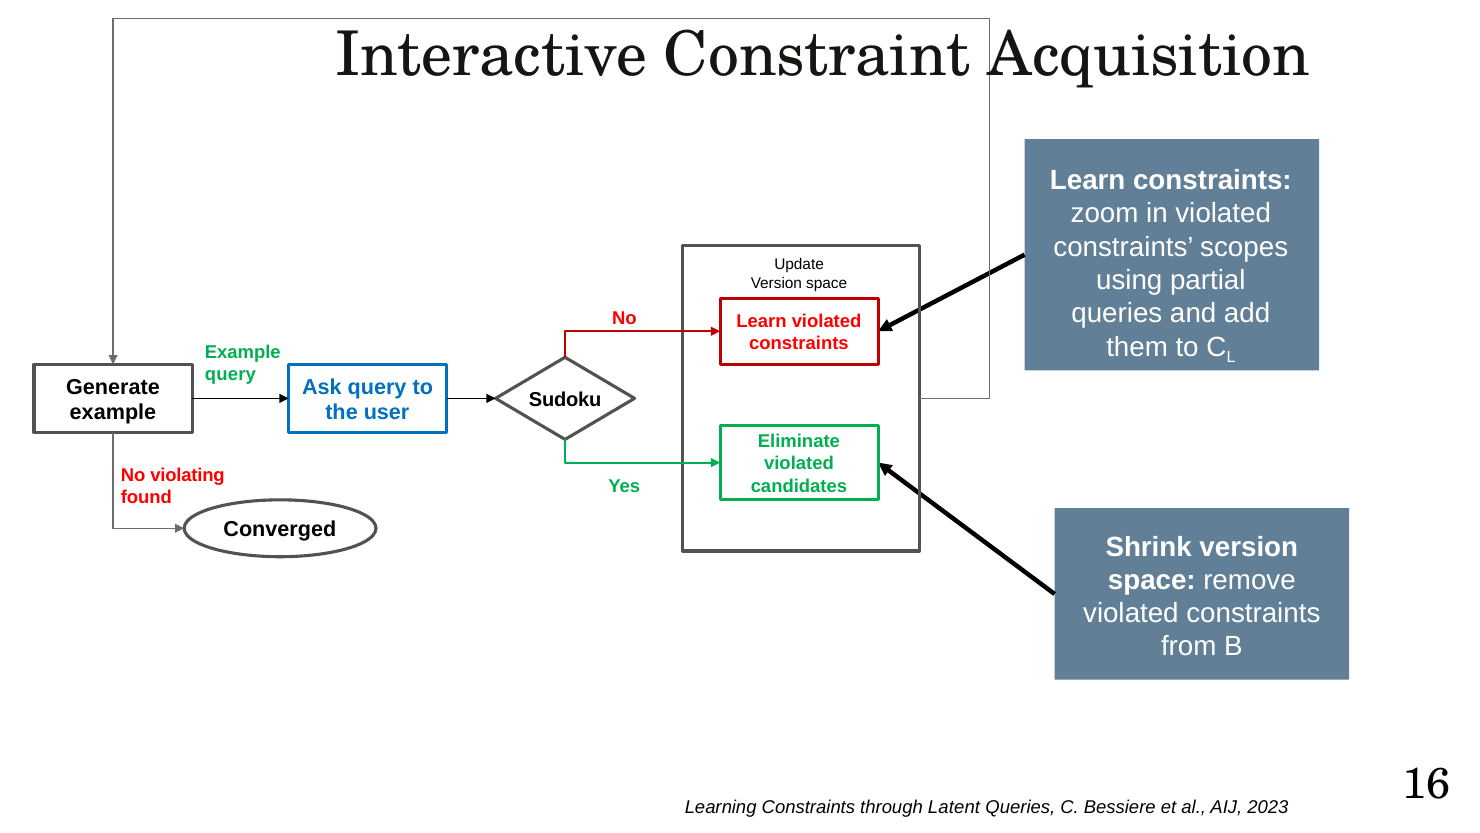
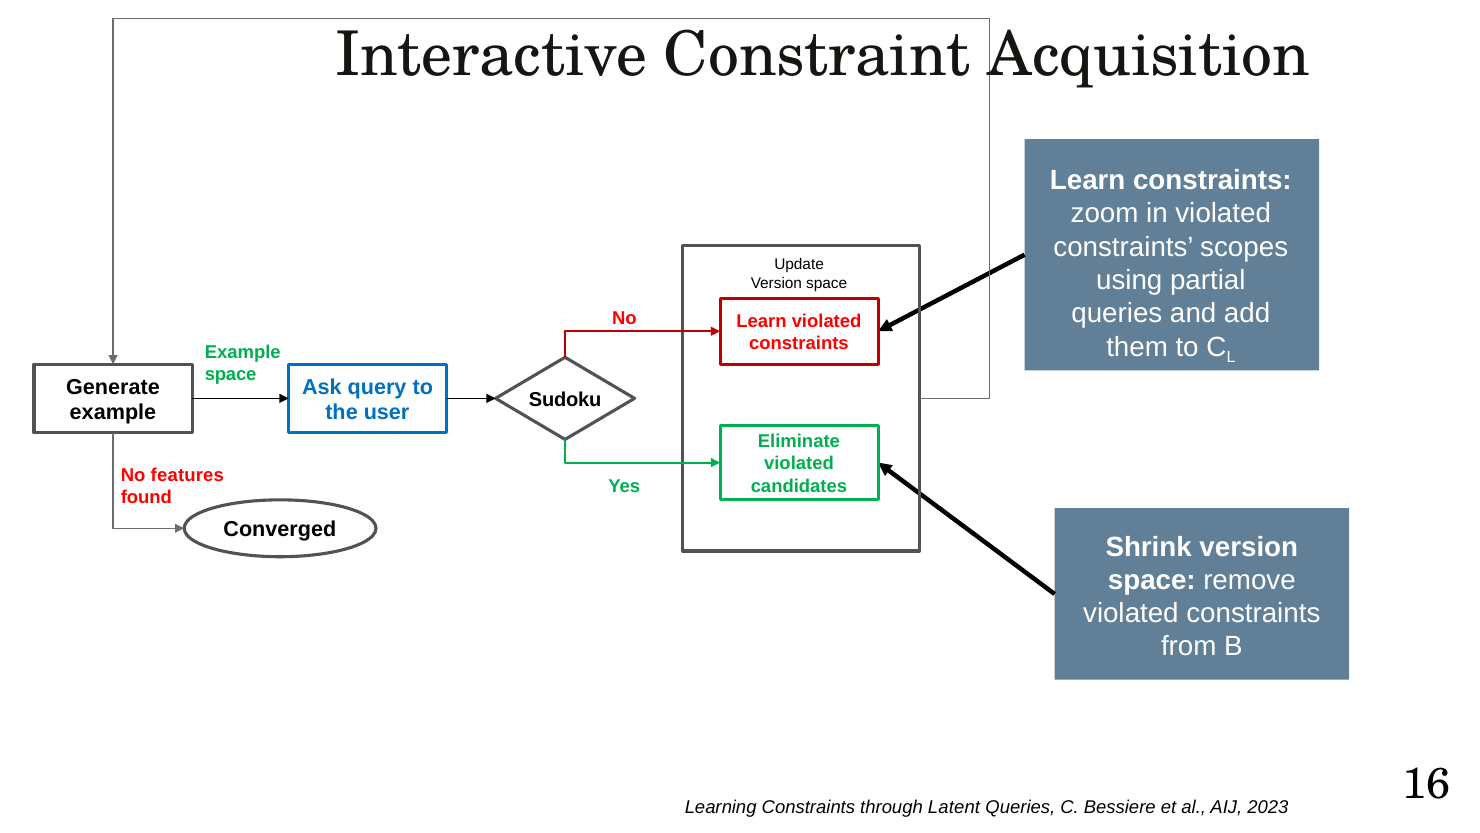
query at (230, 374): query -> space
violating: violating -> features
